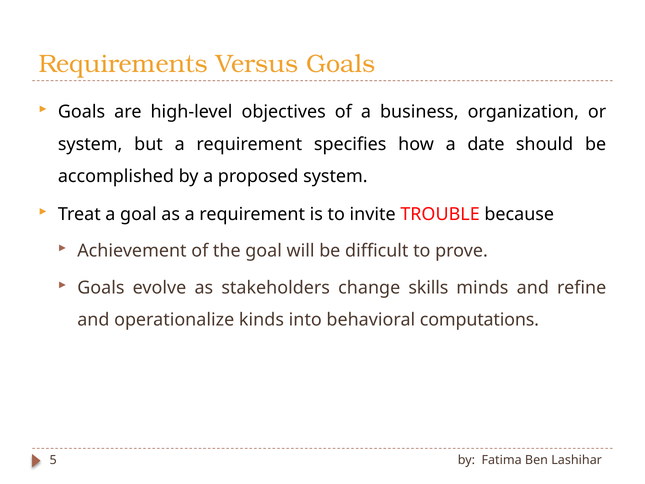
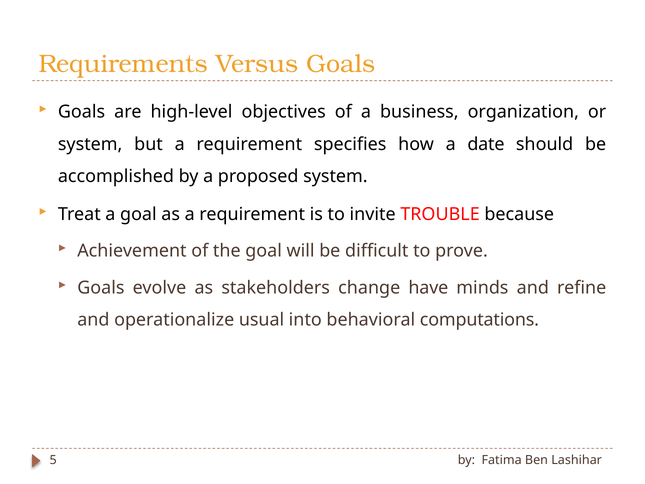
skills: skills -> have
kinds: kinds -> usual
